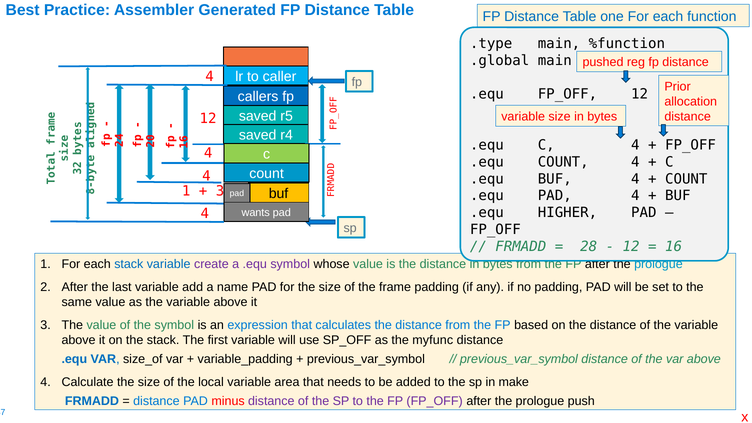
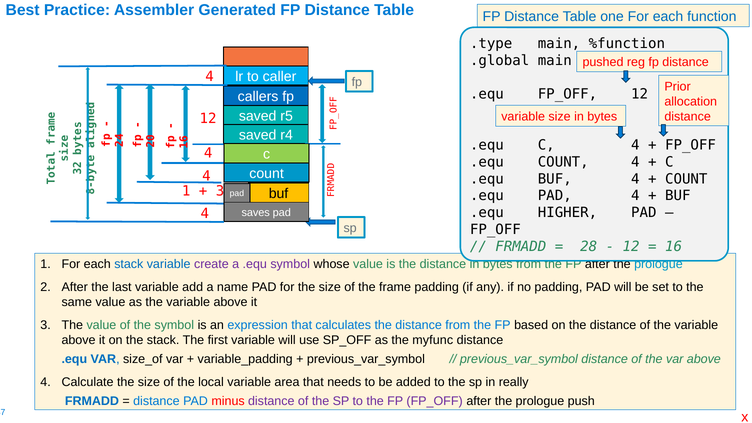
wants: wants -> saves
make: make -> really
